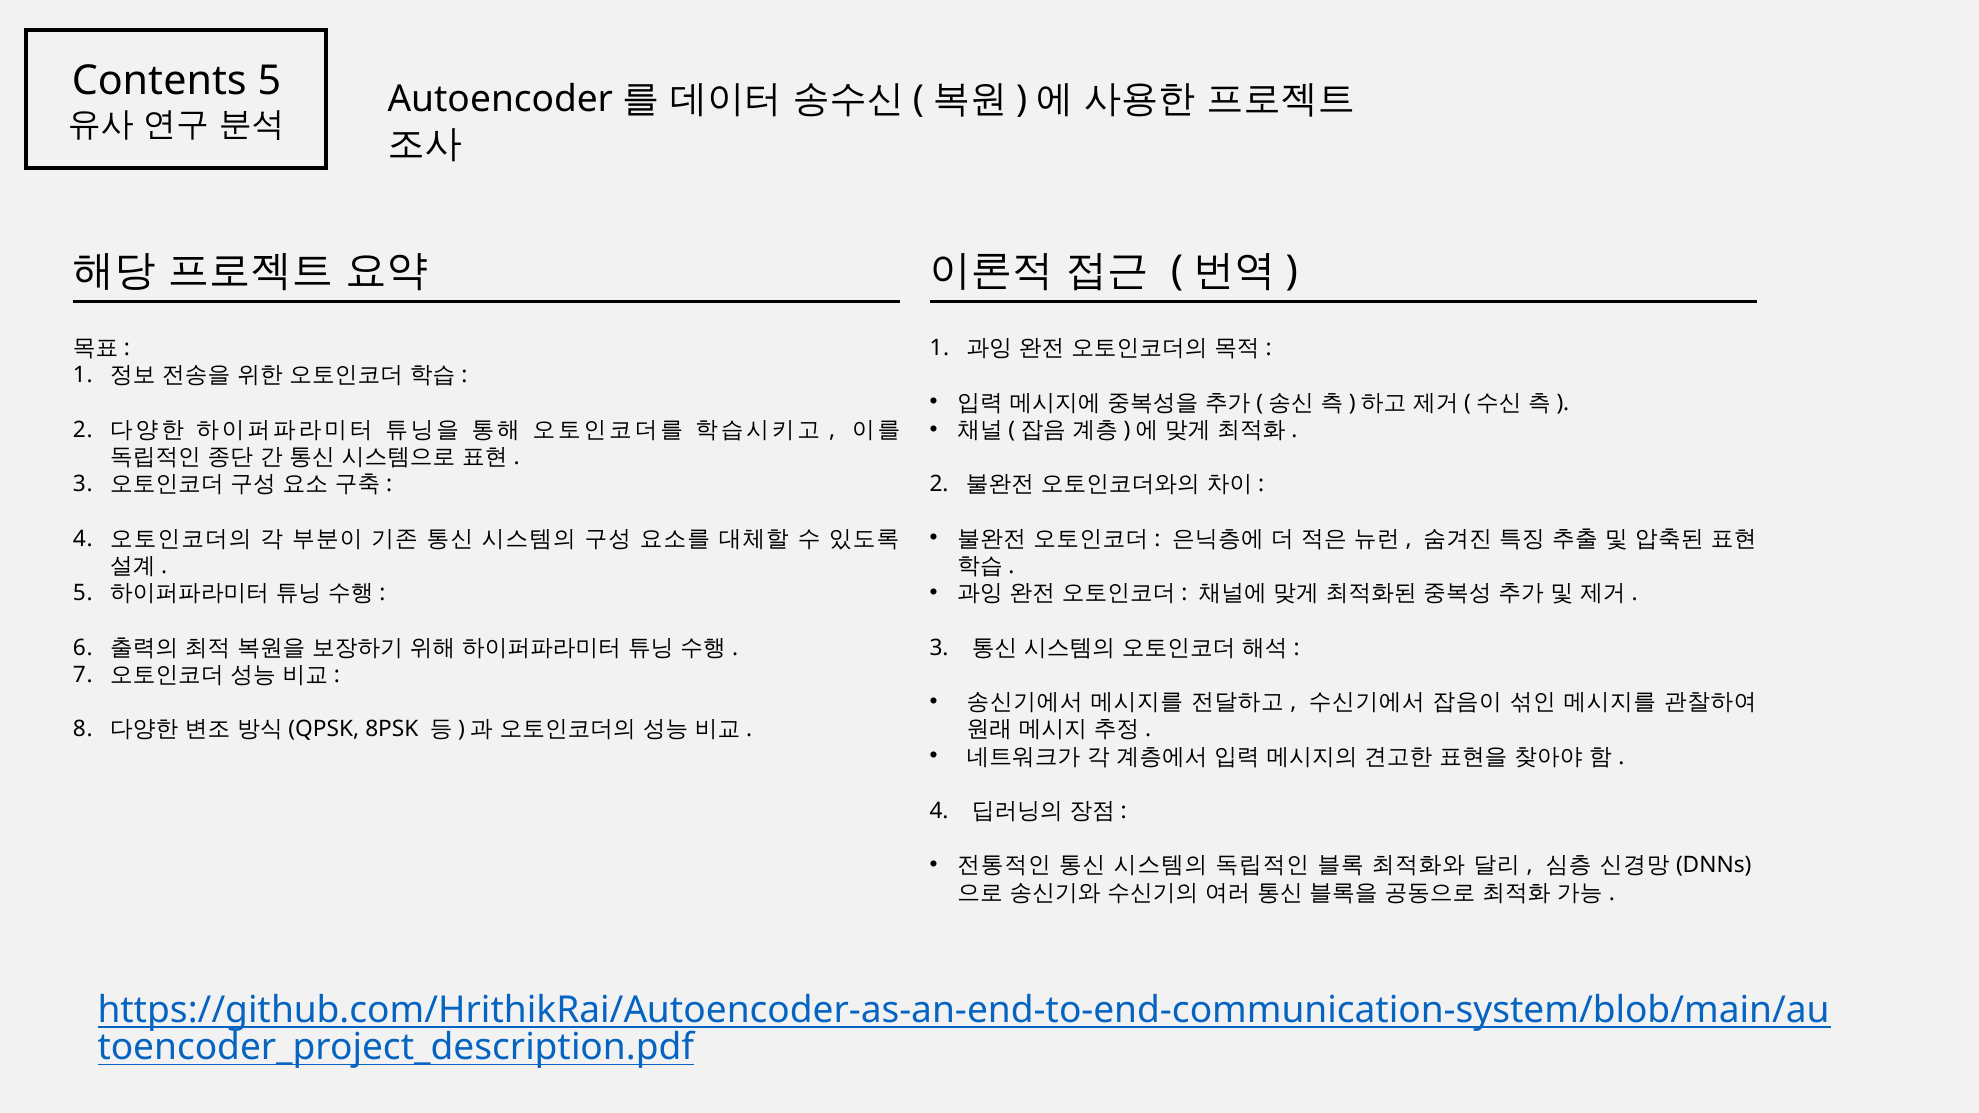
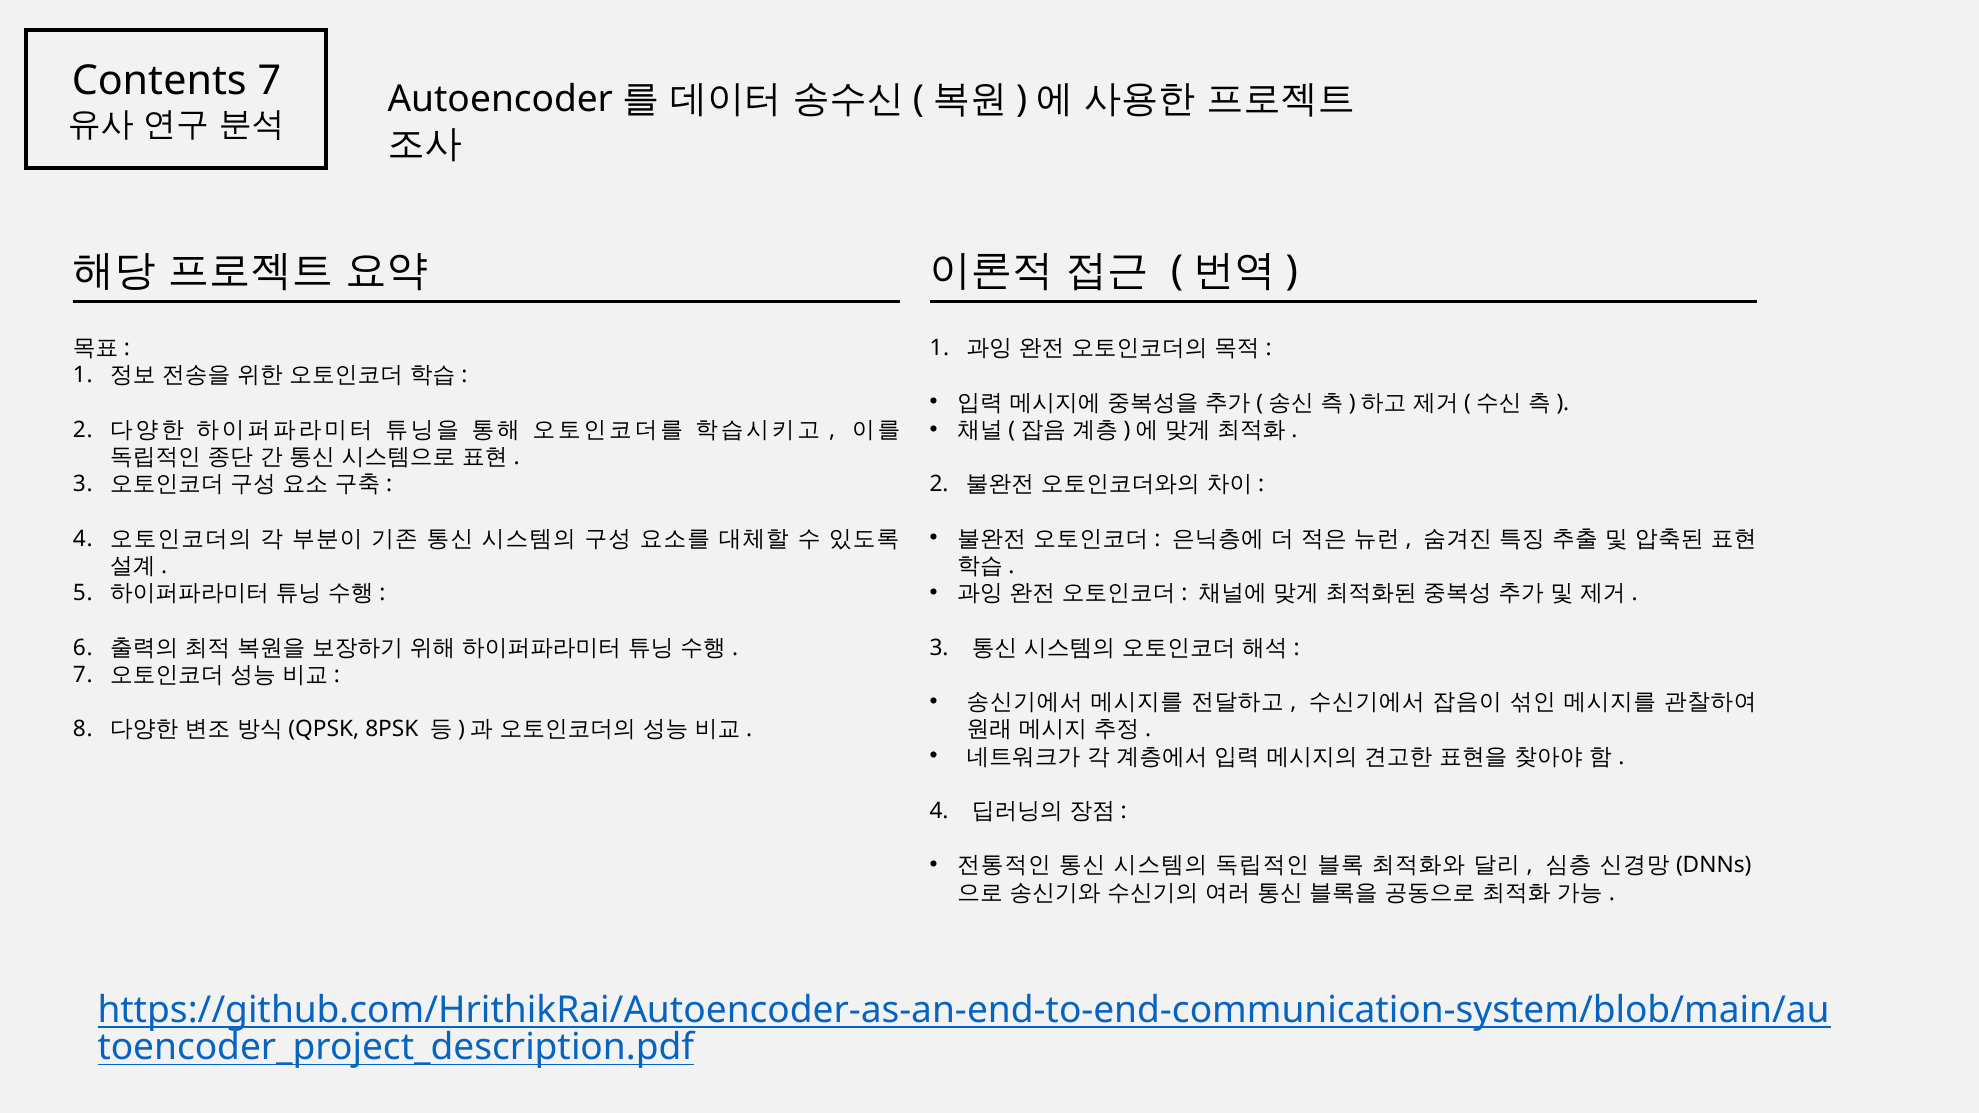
Contents 5: 5 -> 7
